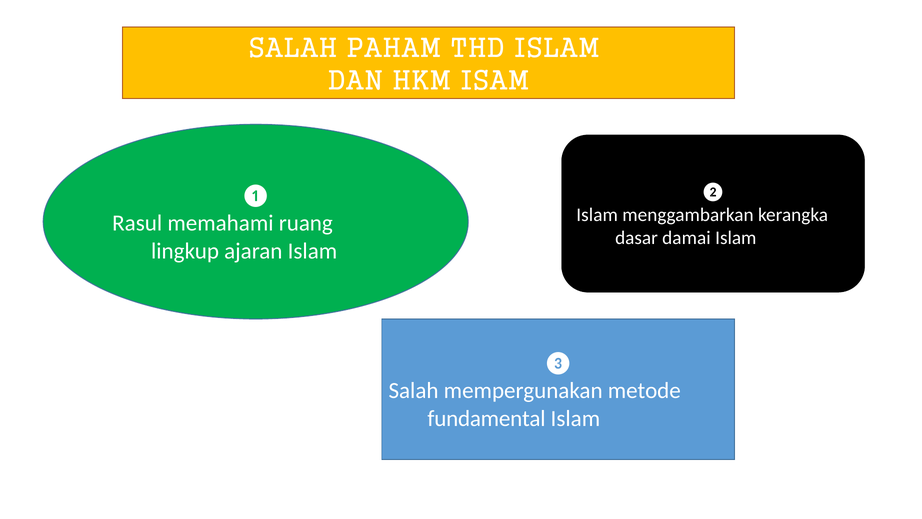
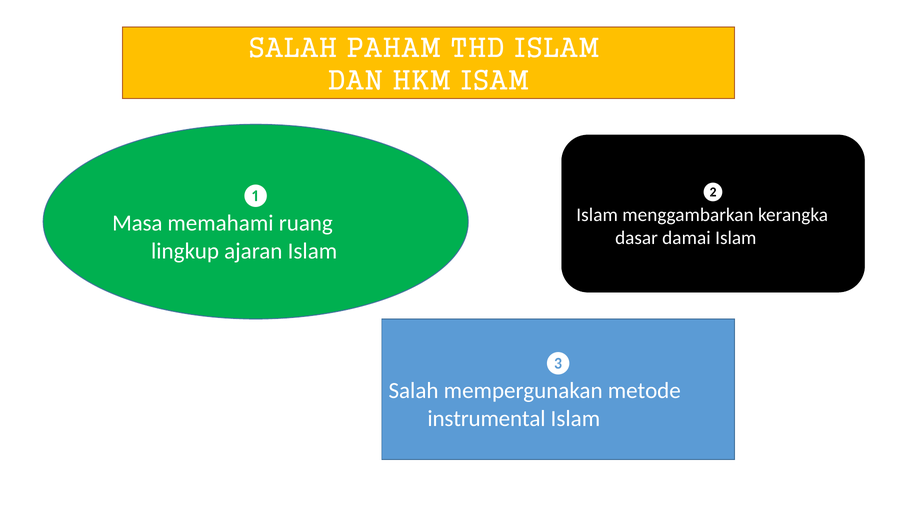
Rasul: Rasul -> Masa
fundamental: fundamental -> instrumental
